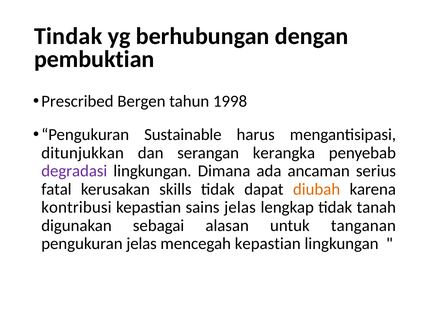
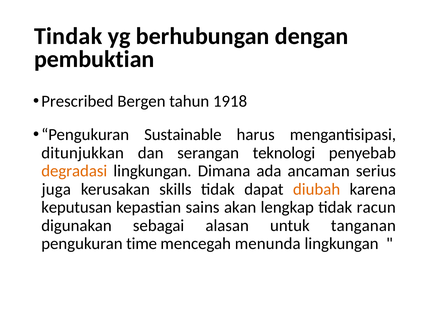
1998: 1998 -> 1918
kerangka: kerangka -> teknologi
degradasi colour: purple -> orange
fatal: fatal -> juga
kontribusi: kontribusi -> keputusan
sains jelas: jelas -> akan
tanah: tanah -> racun
pengukuran jelas: jelas -> time
mencegah kepastian: kepastian -> menunda
